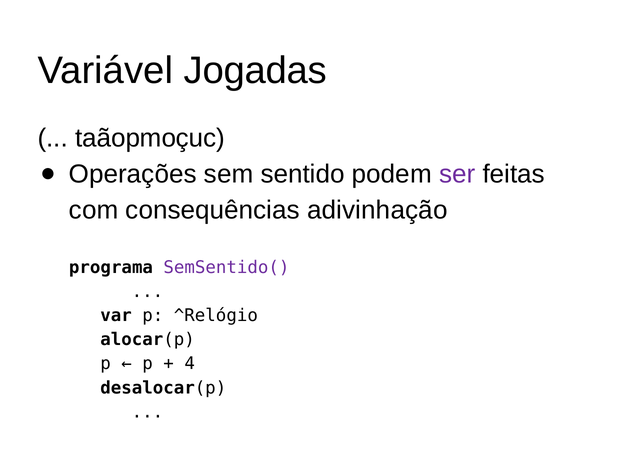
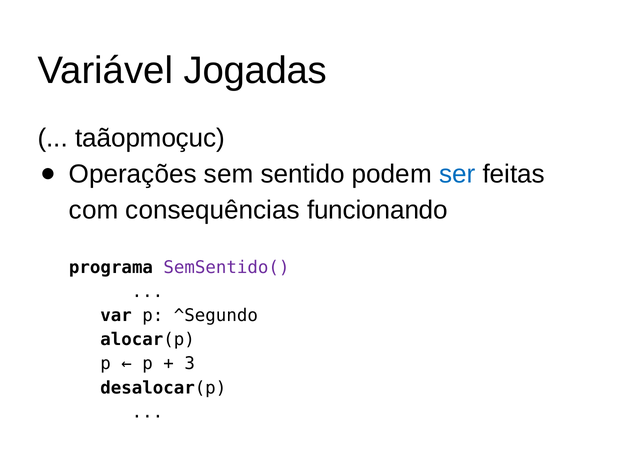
ser colour: purple -> blue
adivinhação: adivinhação -> funcionando
^Relógio: ^Relógio -> ^Segundo
4: 4 -> 3
